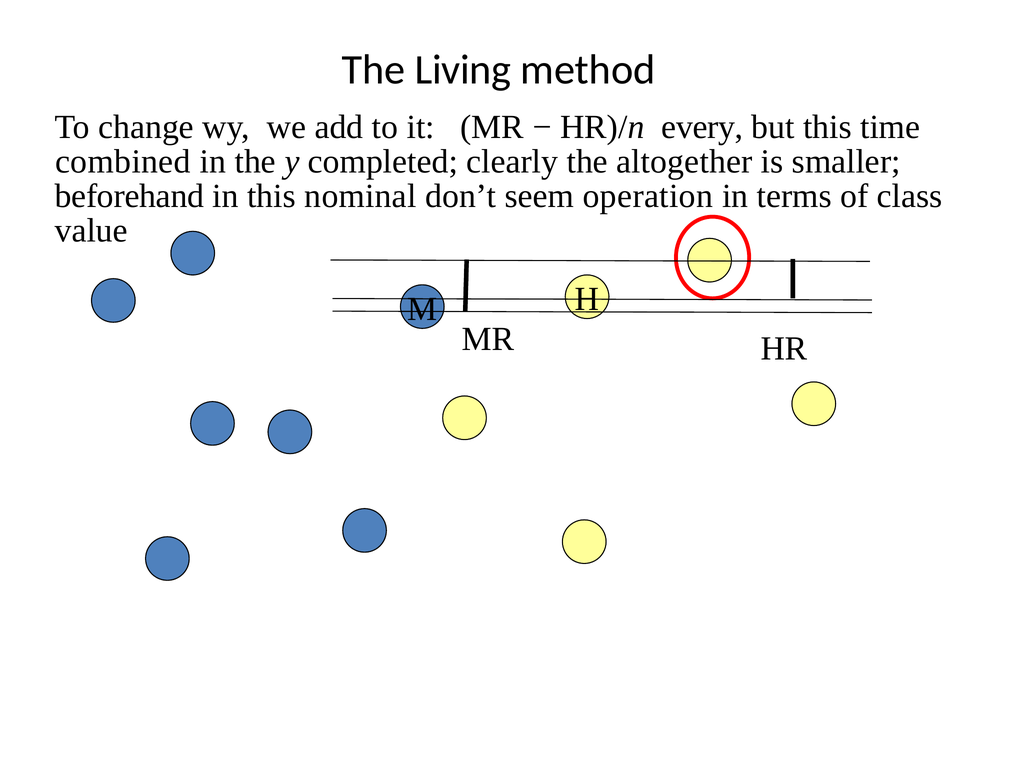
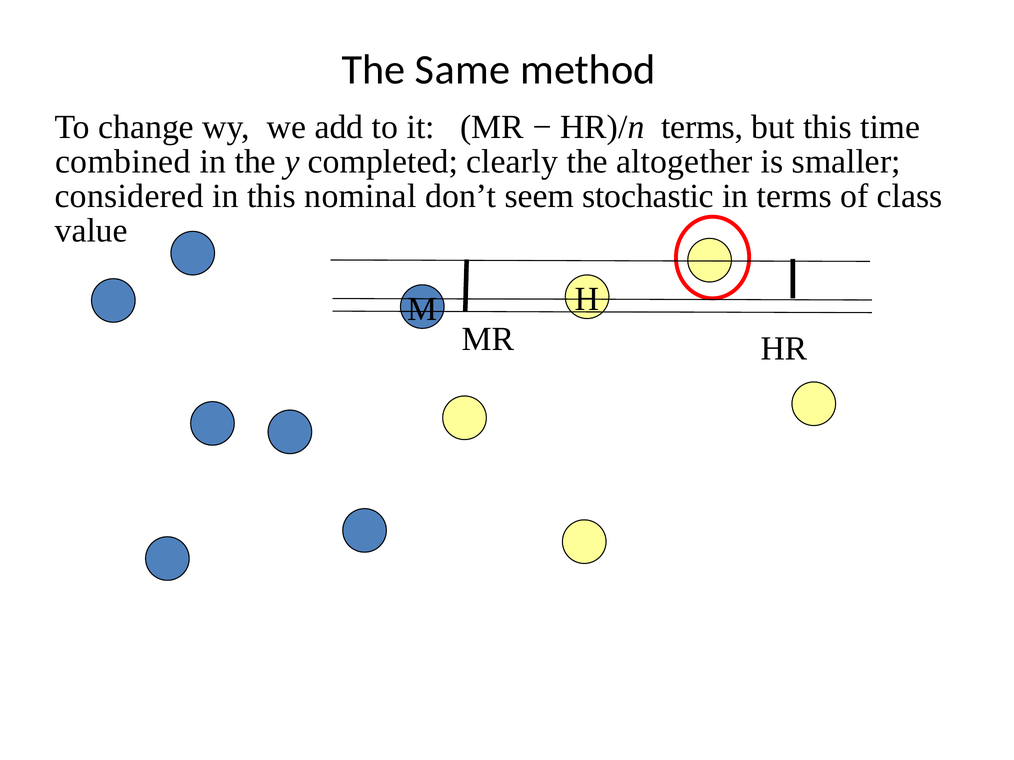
Living: Living -> Same
HR)/n every: every -> terms
beforehand: beforehand -> considered
operation: operation -> stochastic
